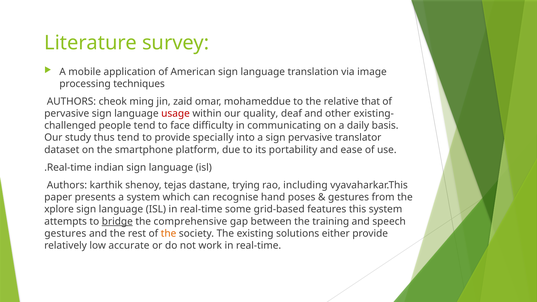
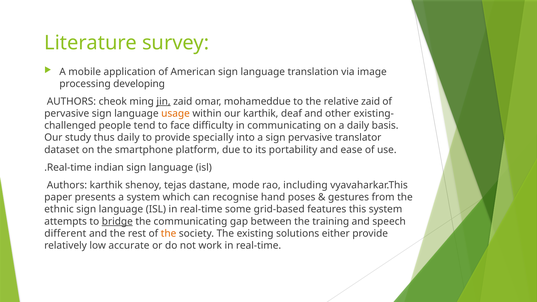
techniques: techniques -> developing
jin underline: none -> present
relative that: that -> zaid
usage colour: red -> orange
our quality: quality -> karthik
thus tend: tend -> daily
trying: trying -> mode
xplore: xplore -> ethnic
the comprehensive: comprehensive -> communicating
gestures at (65, 233): gestures -> different
